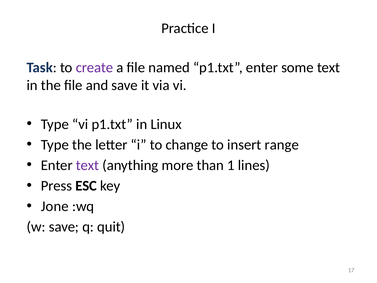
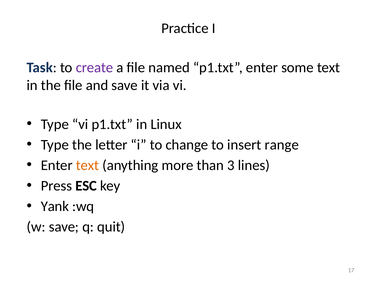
text at (88, 165) colour: purple -> orange
1: 1 -> 3
Jone: Jone -> Yank
